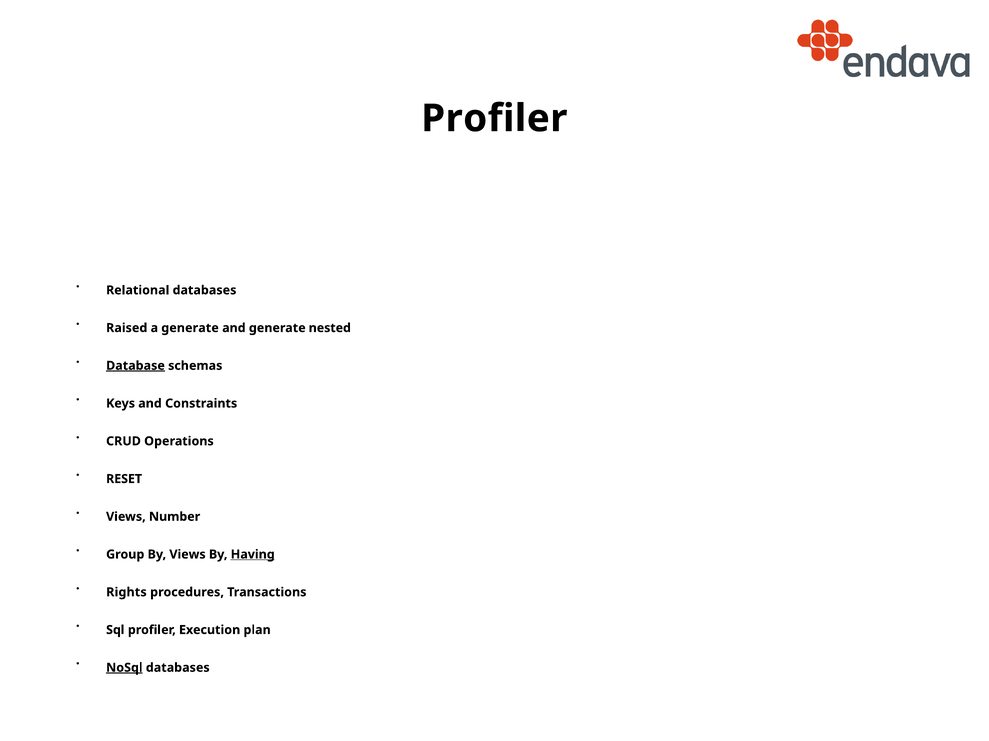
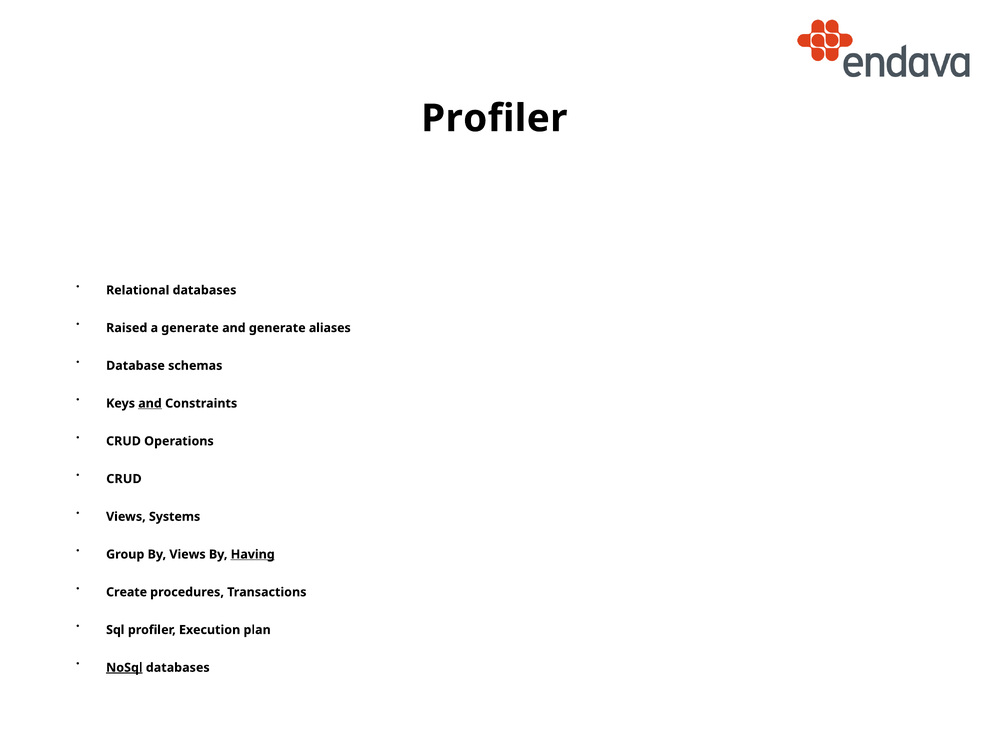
nested: nested -> aliases
Database underline: present -> none
and at (150, 404) underline: none -> present
RESET at (124, 479): RESET -> CRUD
Number: Number -> Systems
Rights: Rights -> Create
